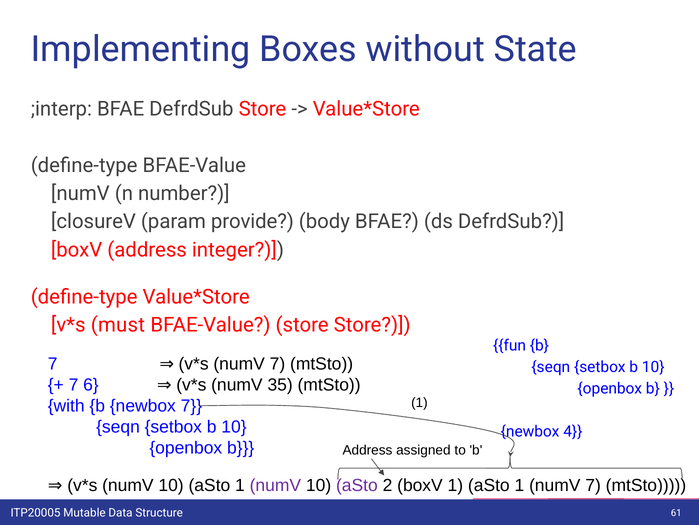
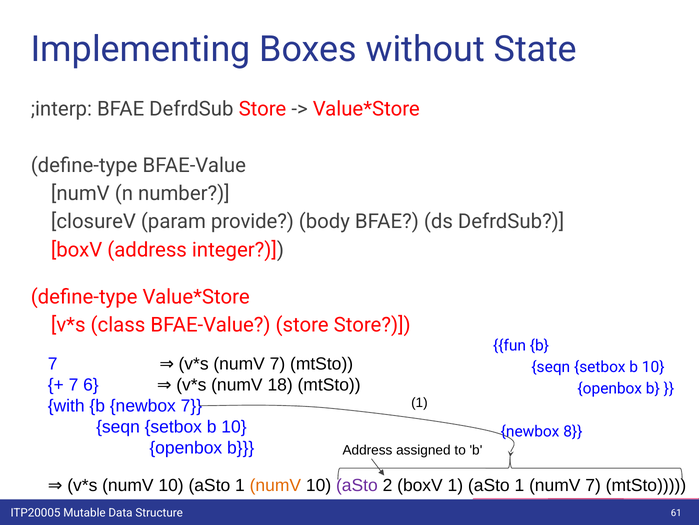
must: must -> class
35: 35 -> 18
4: 4 -> 8
numV at (275, 485) colour: purple -> orange
